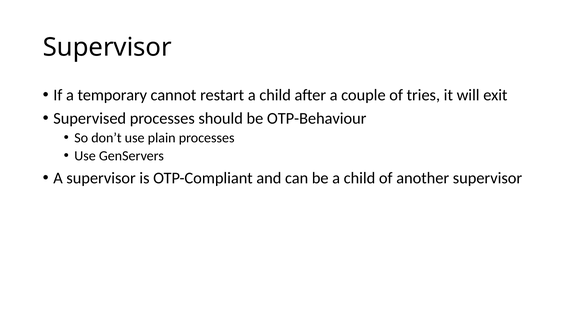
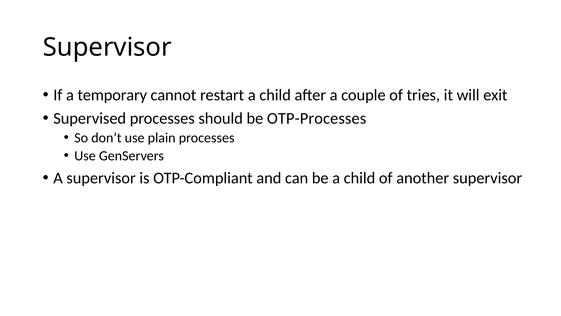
OTP-Behaviour: OTP-Behaviour -> OTP-Processes
